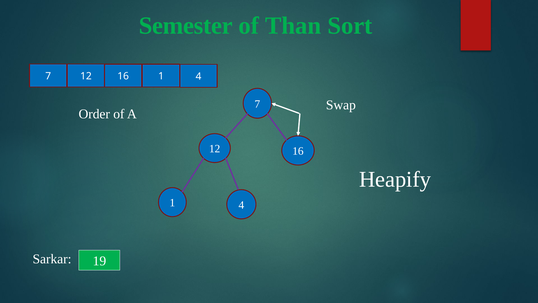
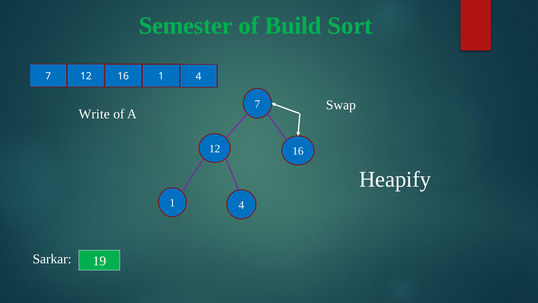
Than: Than -> Build
Order: Order -> Write
